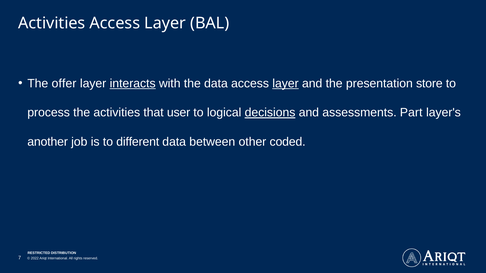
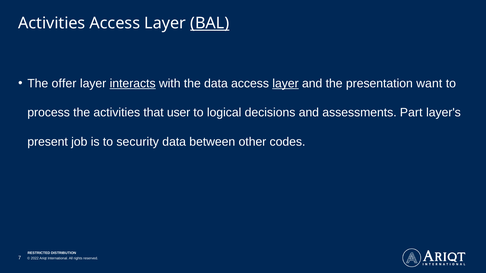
BAL underline: none -> present
store: store -> want
decisions underline: present -> none
another: another -> present
different: different -> security
coded: coded -> codes
